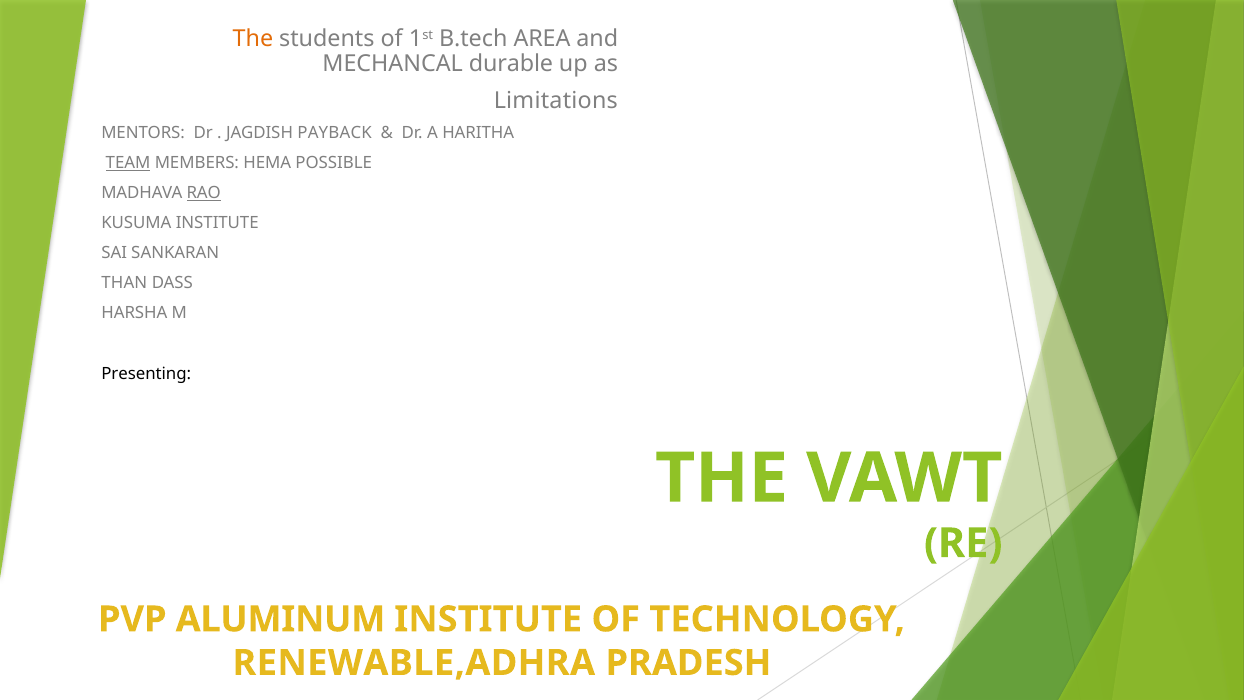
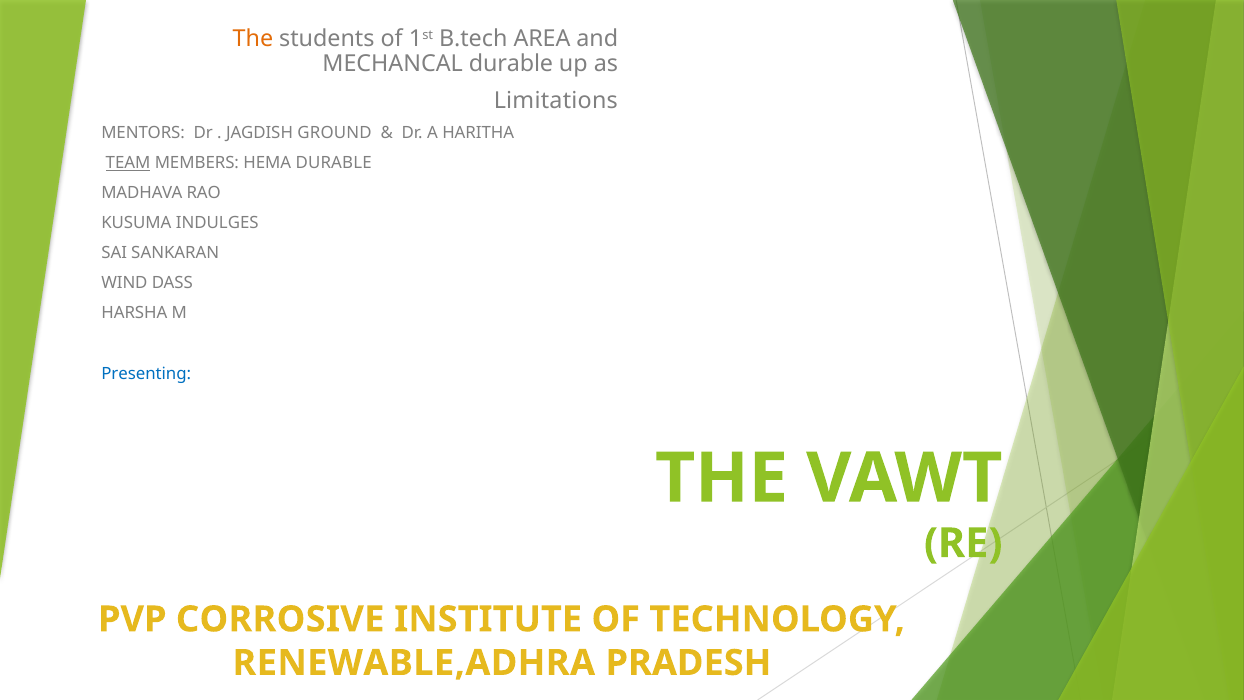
PAYBACK: PAYBACK -> GROUND
HEMA POSSIBLE: POSSIBLE -> DURABLE
RAO underline: present -> none
KUSUMA INSTITUTE: INSTITUTE -> INDULGES
THAN: THAN -> WIND
Presenting colour: black -> blue
ALUMINUM: ALUMINUM -> CORROSIVE
